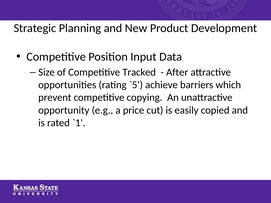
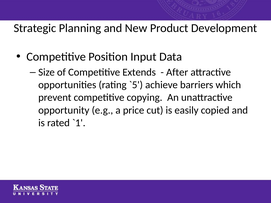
Tracked: Tracked -> Extends
